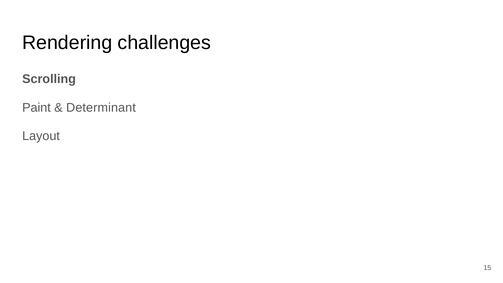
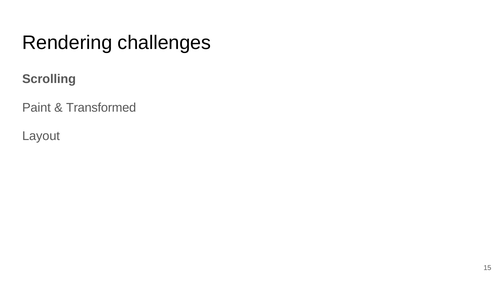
Determinant: Determinant -> Transformed
